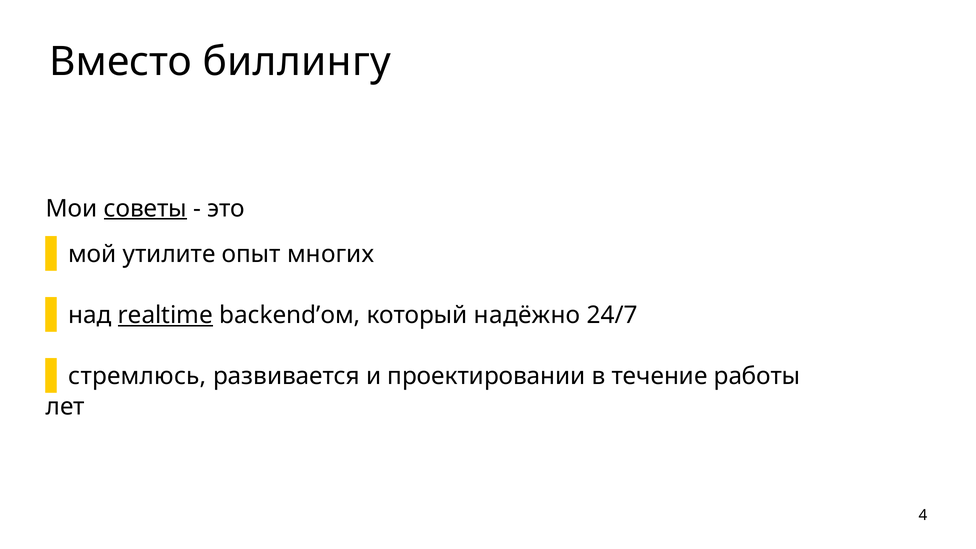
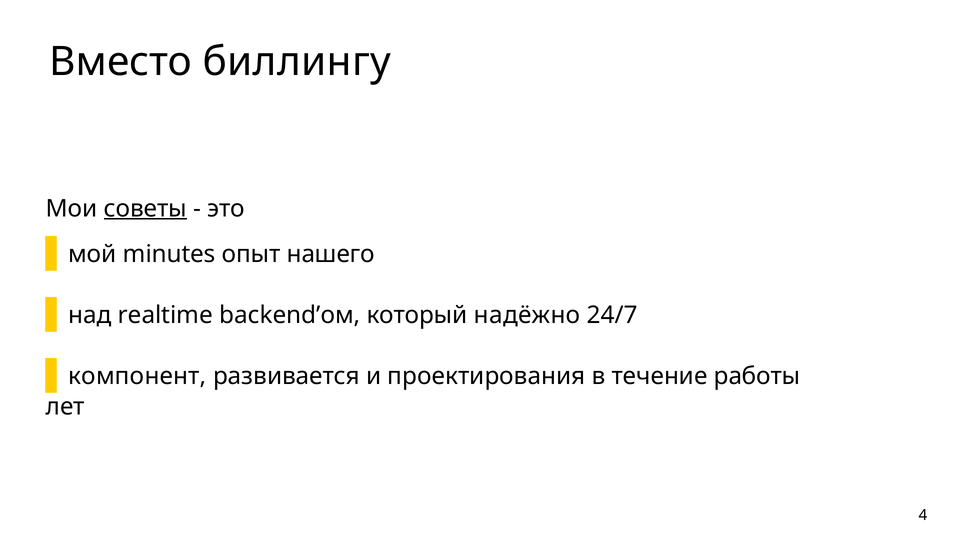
утилите: утилите -> minutes
многих: многих -> нашего
realtime underline: present -> none
стремлюсь: стремлюсь -> компонент
проектировании: проектировании -> проектирования
